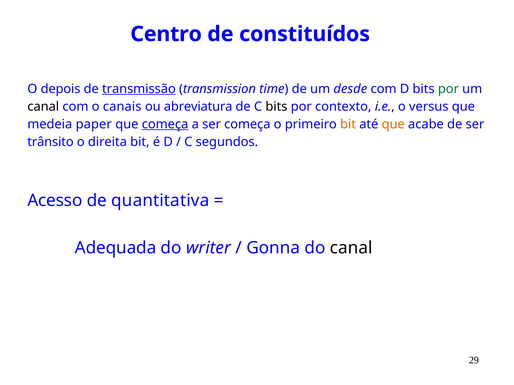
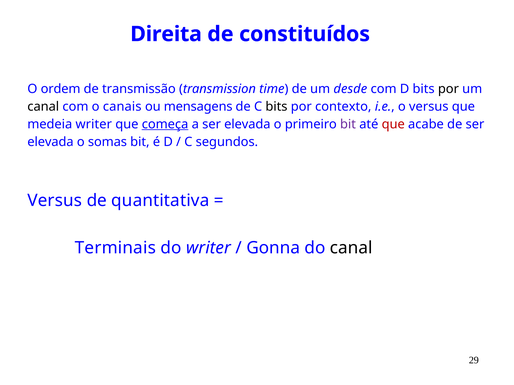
Centro: Centro -> Direita
depois: depois -> ordem
transmissão underline: present -> none
por at (448, 89) colour: green -> black
abreviatura: abreviatura -> mensagens
medeia paper: paper -> writer
a ser começa: começa -> elevada
bit at (348, 124) colour: orange -> purple
que at (393, 124) colour: orange -> red
trânsito at (50, 142): trânsito -> elevada
direita: direita -> somas
Acesso at (55, 201): Acesso -> Versus
Adequada: Adequada -> Terminais
